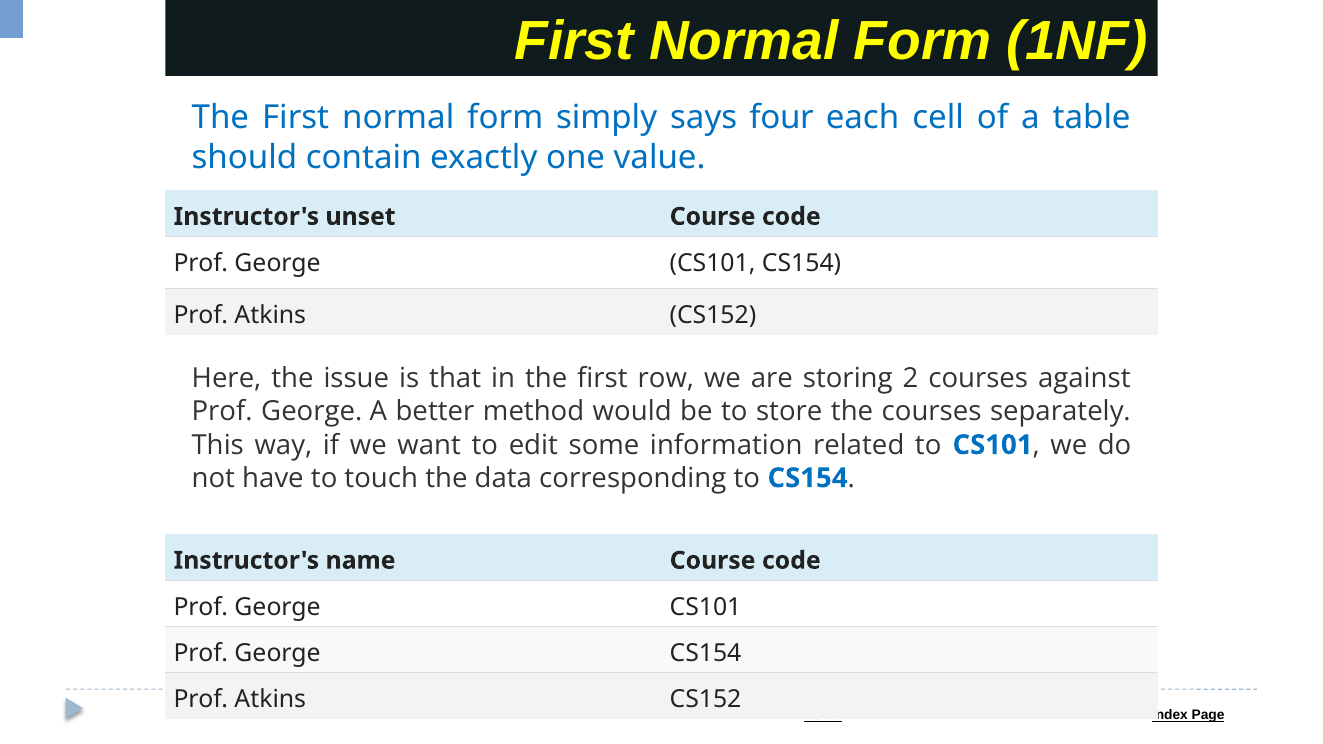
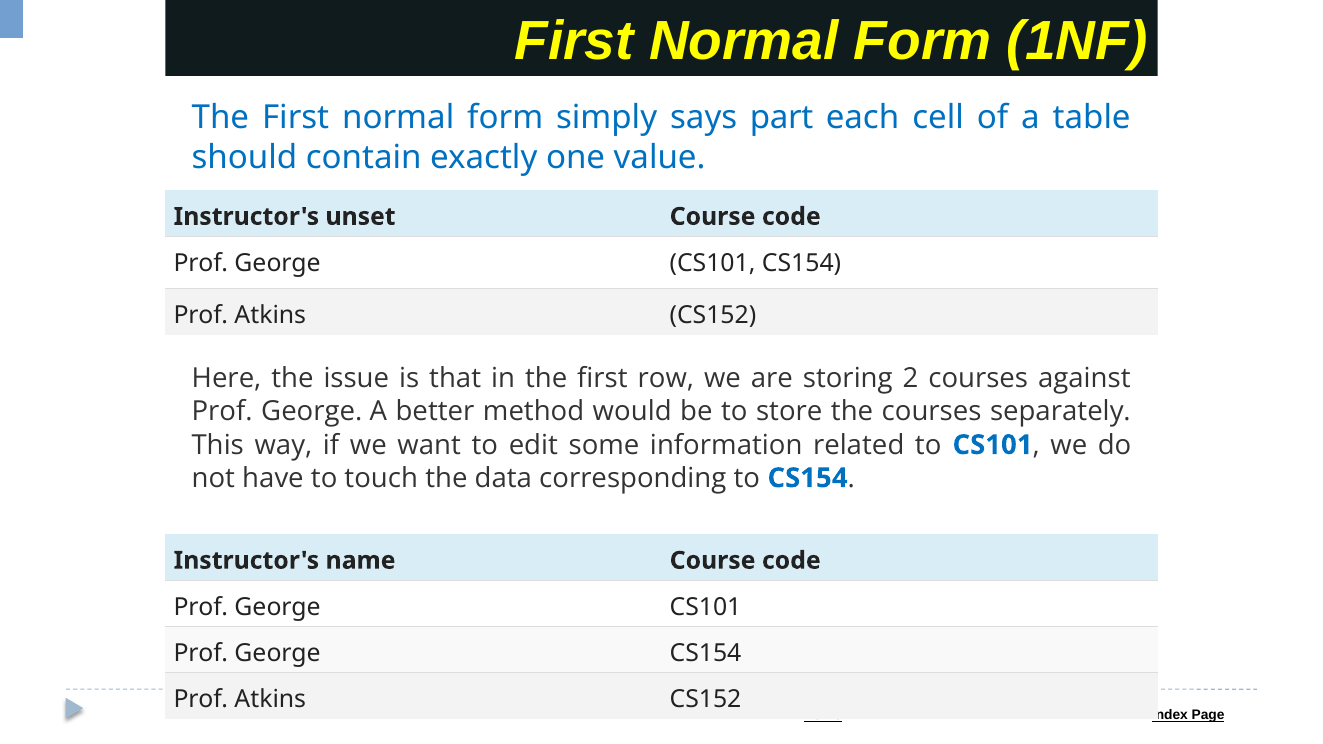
four: four -> part
